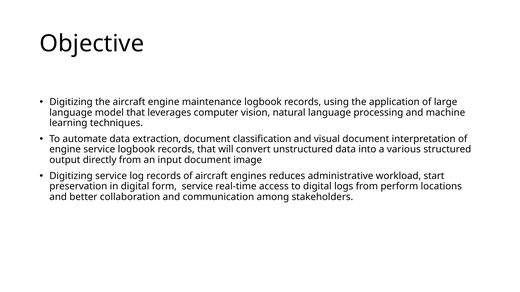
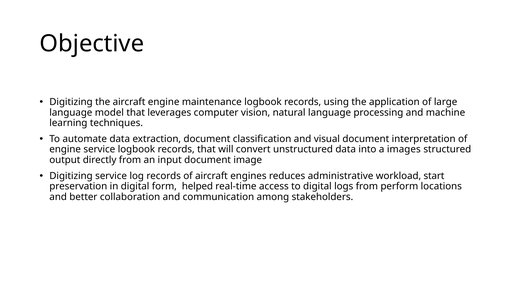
various: various -> images
form service: service -> helped
